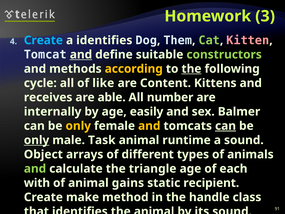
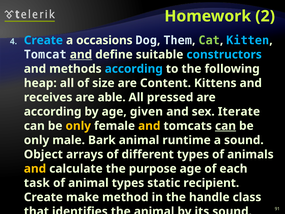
3: 3 -> 2
a identifies: identifies -> occasions
Kitten colour: pink -> light blue
constructors colour: light green -> light blue
according at (134, 69) colour: yellow -> light blue
the at (191, 69) underline: present -> none
cycle: cycle -> heap
like: like -> size
number: number -> pressed
internally at (53, 111): internally -> according
easily: easily -> given
Balmer: Balmer -> Iterate
only at (37, 140) underline: present -> none
Task: Task -> Bark
and at (35, 168) colour: light green -> yellow
triangle: triangle -> purpose
with: with -> task
animal gains: gains -> types
